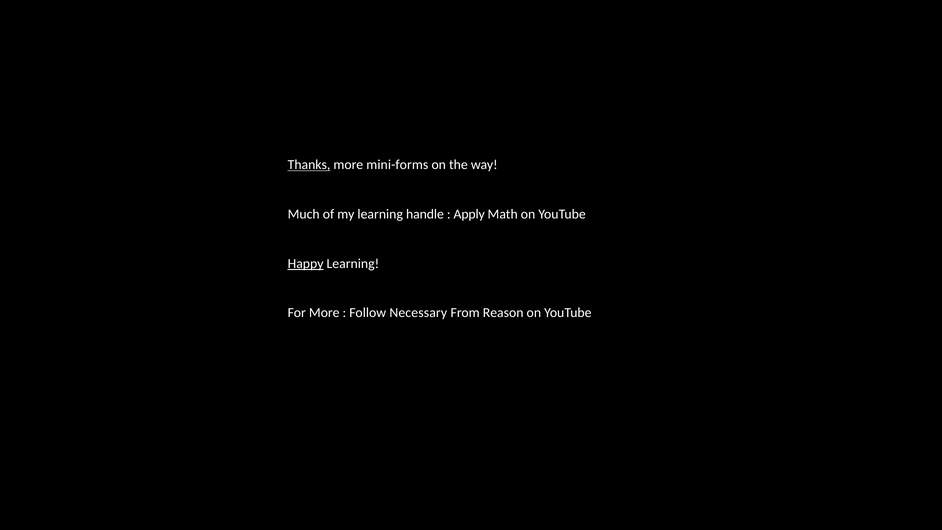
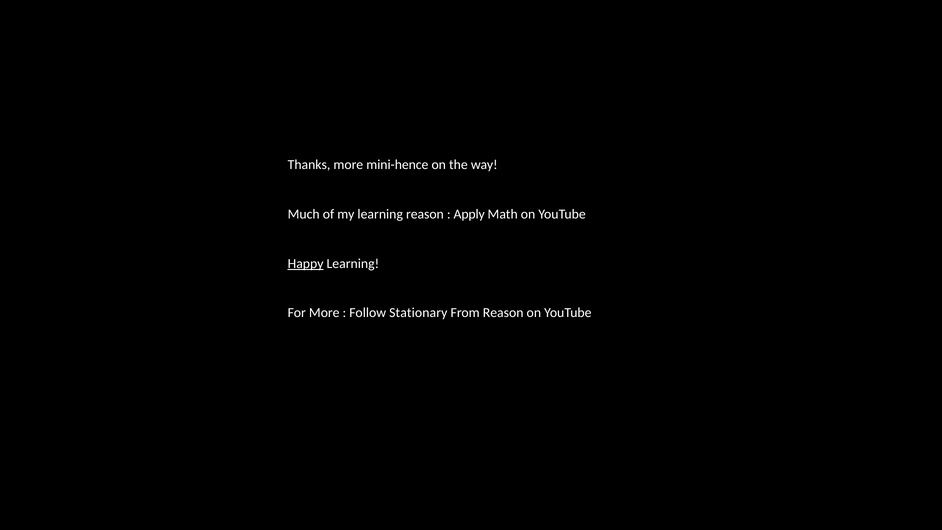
Thanks underline: present -> none
mini-forms: mini-forms -> mini-hence
learning handle: handle -> reason
Necessary: Necessary -> Stationary
